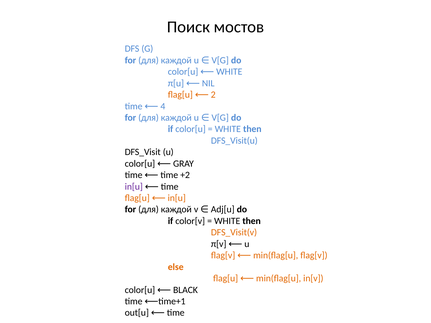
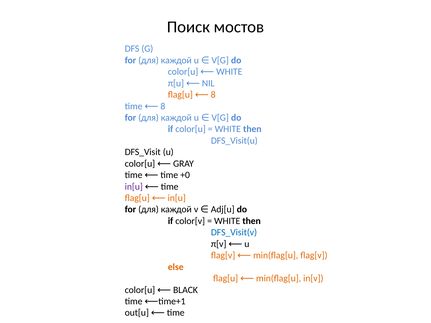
flag[u 2: 2 -> 8
time 4: 4 -> 8
+2: +2 -> +0
DFS_Visit(v colour: orange -> blue
